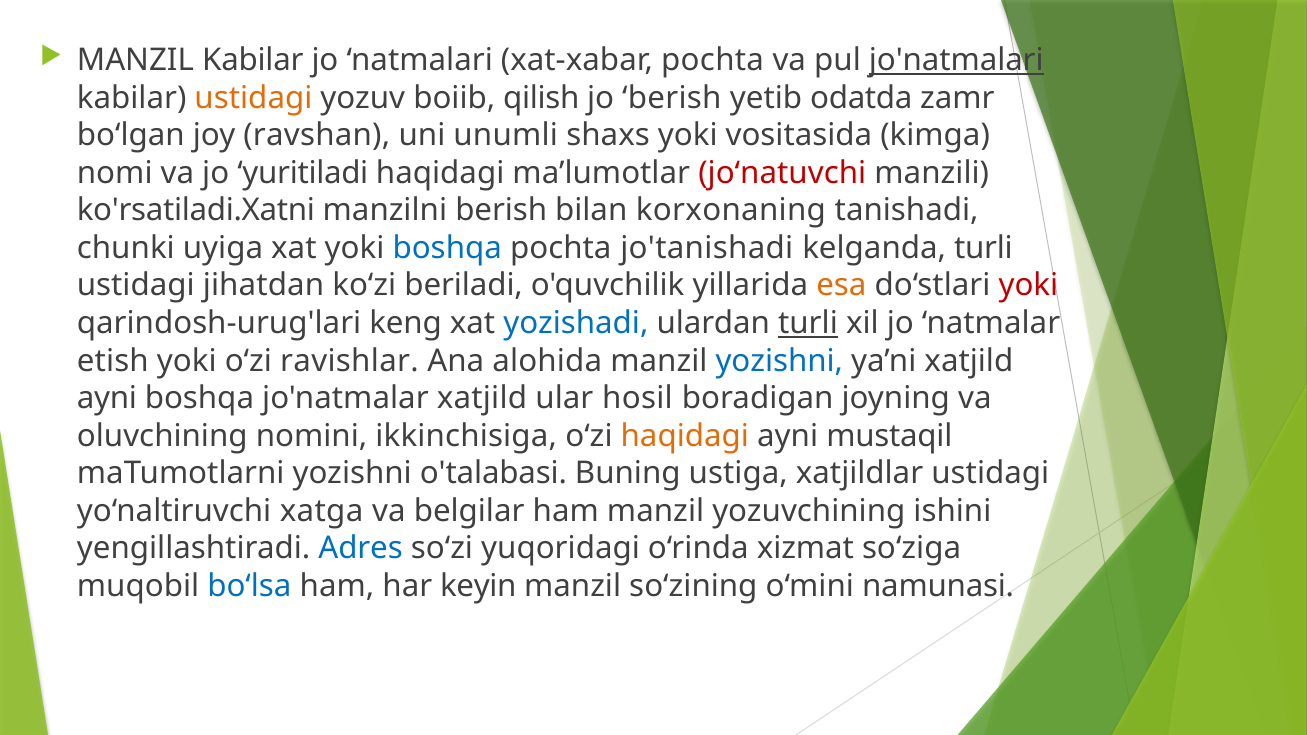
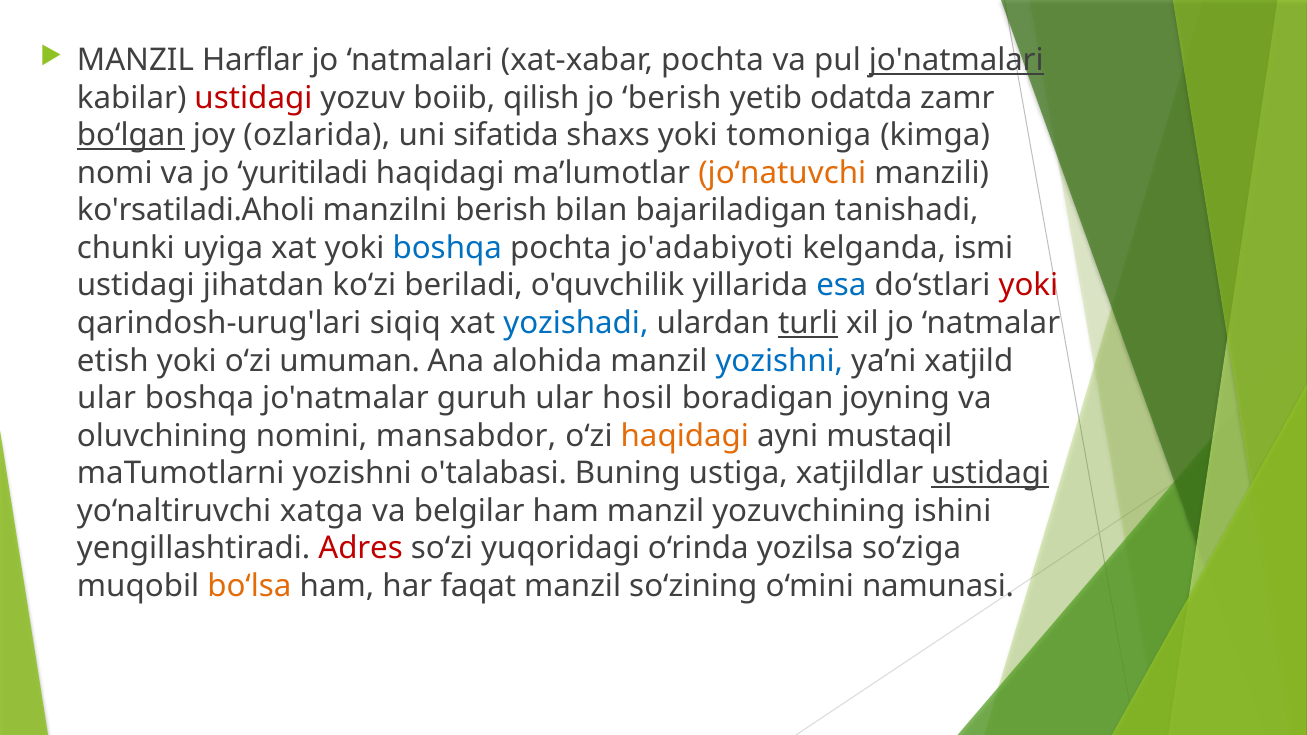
MANZIL Kabilar: Kabilar -> Harflar
ustidagi at (253, 98) colour: orange -> red
bo‘lgan underline: none -> present
ravshan: ravshan -> ozlarida
unumli: unumli -> sifatida
vositasida: vositasida -> tomoniga
jo‘natuvchi colour: red -> orange
ko'rsatiladi.Xatni: ko'rsatiladi.Xatni -> ko'rsatiladi.Aholi
korxonaning: korxonaning -> bajariladigan
jo'tanishadi: jo'tanishadi -> jo'adabiyoti
kelganda turli: turli -> ismi
esa colour: orange -> blue
keng: keng -> siqiq
ravishlar: ravishlar -> umuman
ayni at (107, 398): ayni -> ular
jo'natmalar xatjild: xatjild -> guruh
ikkinchisiga: ikkinchisiga -> mansabdor
ustidagi at (990, 473) underline: none -> present
Adres colour: blue -> red
xizmat: xizmat -> yozilsa
bo‘lsa colour: blue -> orange
keyin: keyin -> faqat
